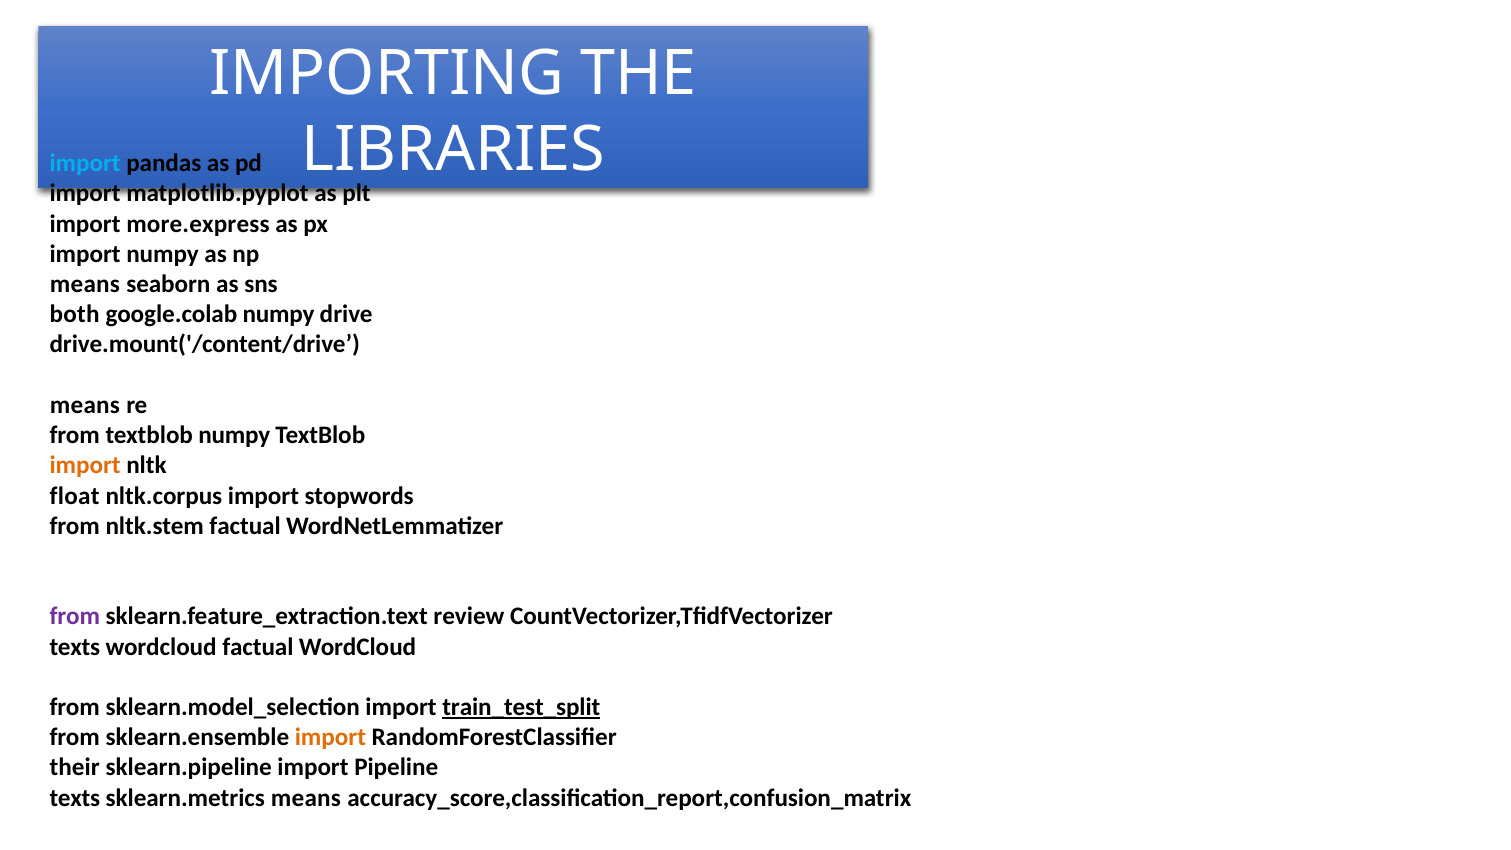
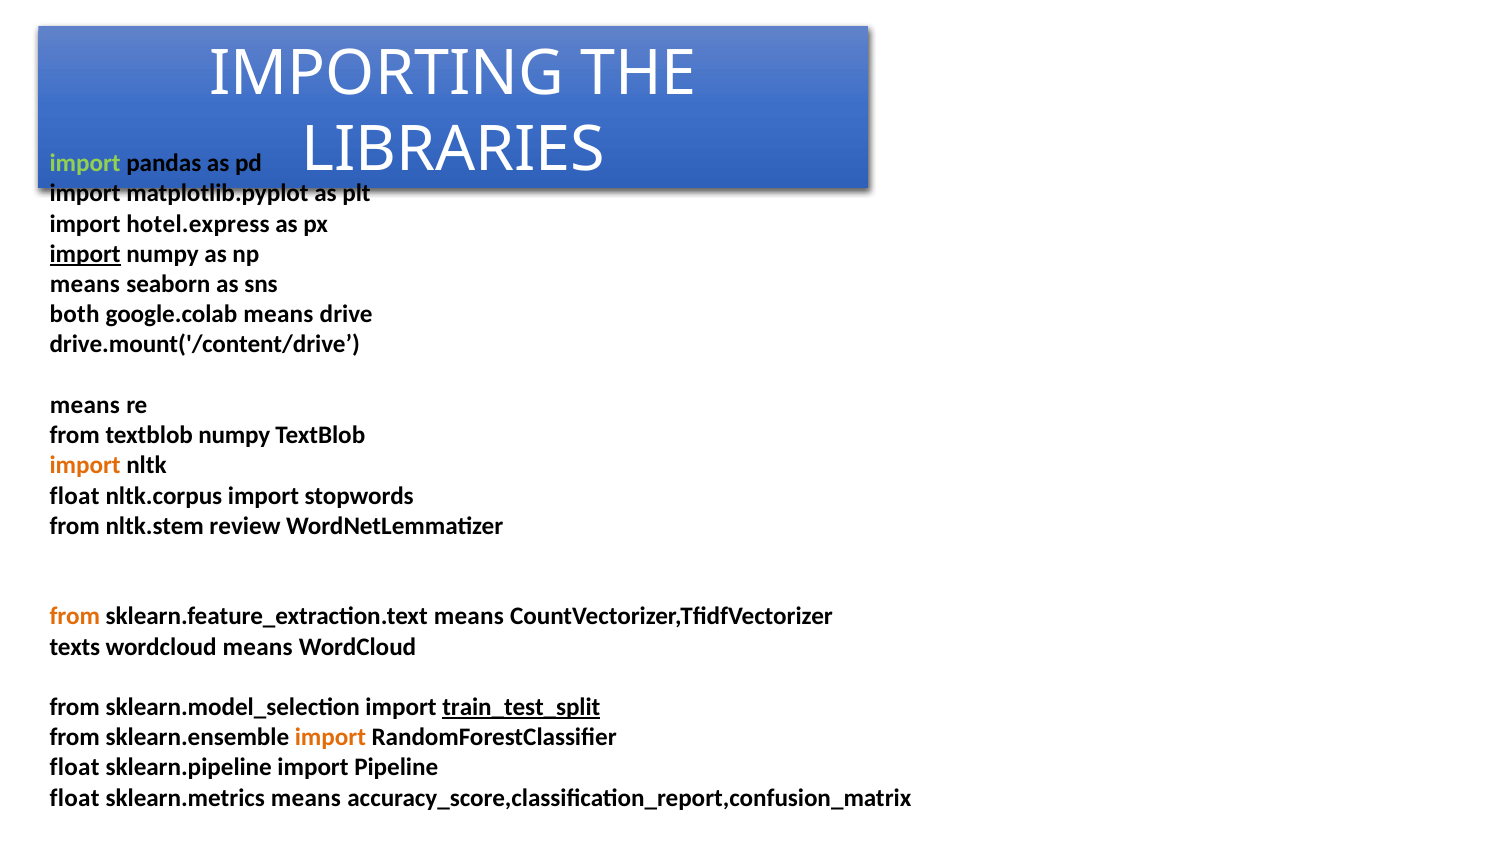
import at (85, 163) colour: light blue -> light green
more.express: more.express -> hotel.express
import at (85, 254) underline: none -> present
google.colab numpy: numpy -> means
nltk.stem factual: factual -> review
from at (75, 616) colour: purple -> orange
sklearn.feature_extraction.text review: review -> means
wordcloud factual: factual -> means
their at (75, 768): their -> float
texts at (75, 798): texts -> float
